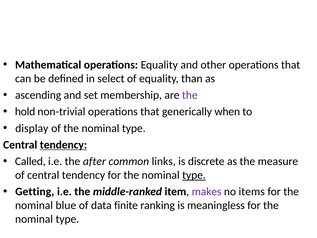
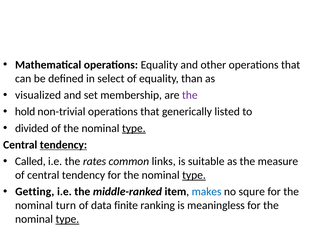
ascending: ascending -> visualized
when: when -> listed
display: display -> divided
type at (134, 128) underline: none -> present
after: after -> rates
discrete: discrete -> suitable
makes colour: purple -> blue
items: items -> squre
blue: blue -> turn
type at (67, 219) underline: none -> present
